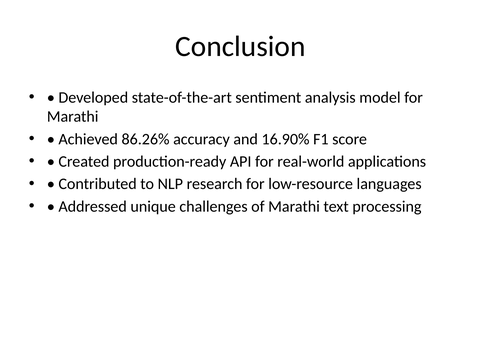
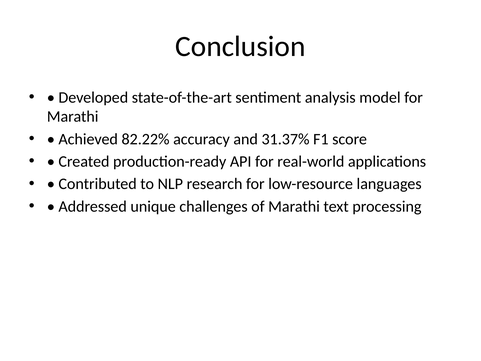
86.26%: 86.26% -> 82.22%
16.90%: 16.90% -> 31.37%
